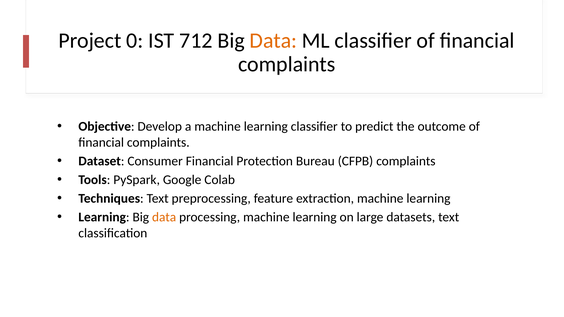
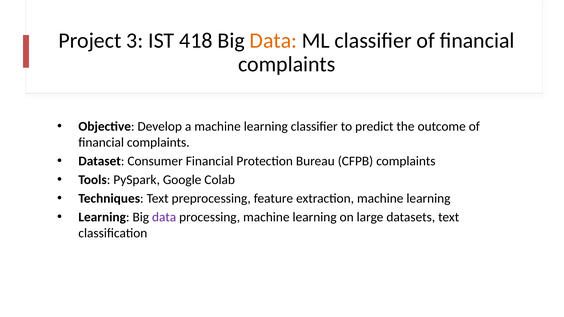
0: 0 -> 3
712: 712 -> 418
data at (164, 217) colour: orange -> purple
